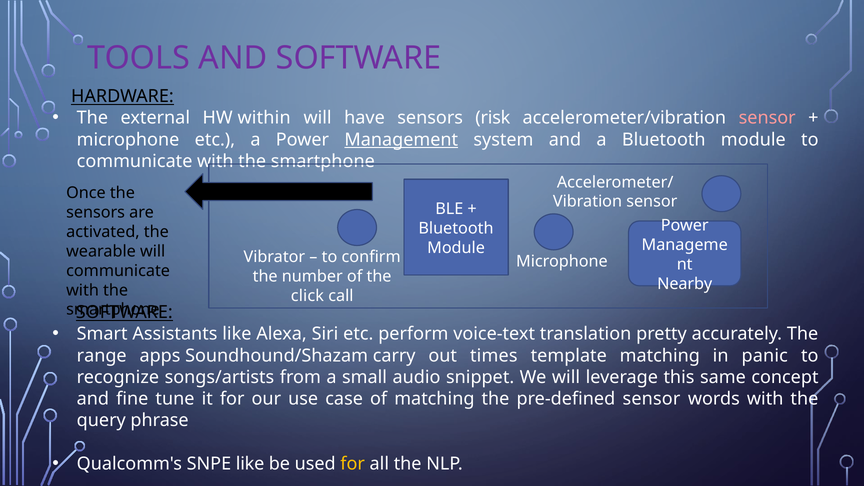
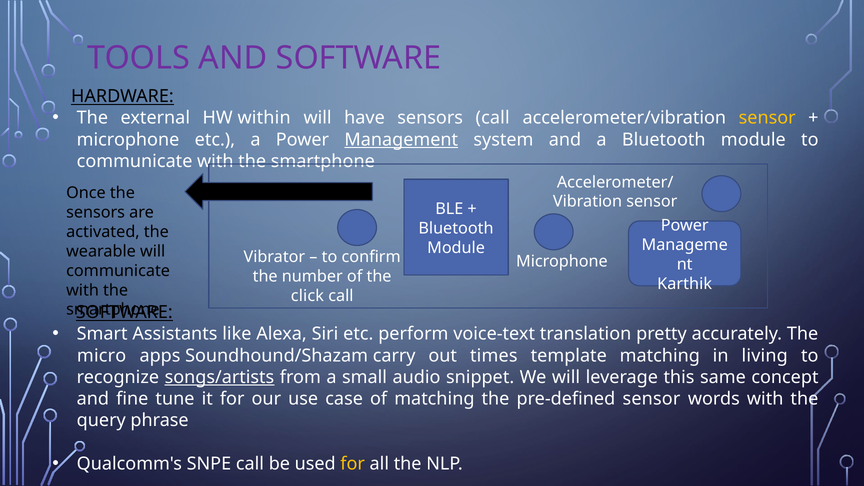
sensors risk: risk -> call
sensor at (767, 118) colour: pink -> yellow
Nearby: Nearby -> Karthik
range: range -> micro
panic: panic -> living
songs/artists underline: none -> present
SNPE like: like -> call
